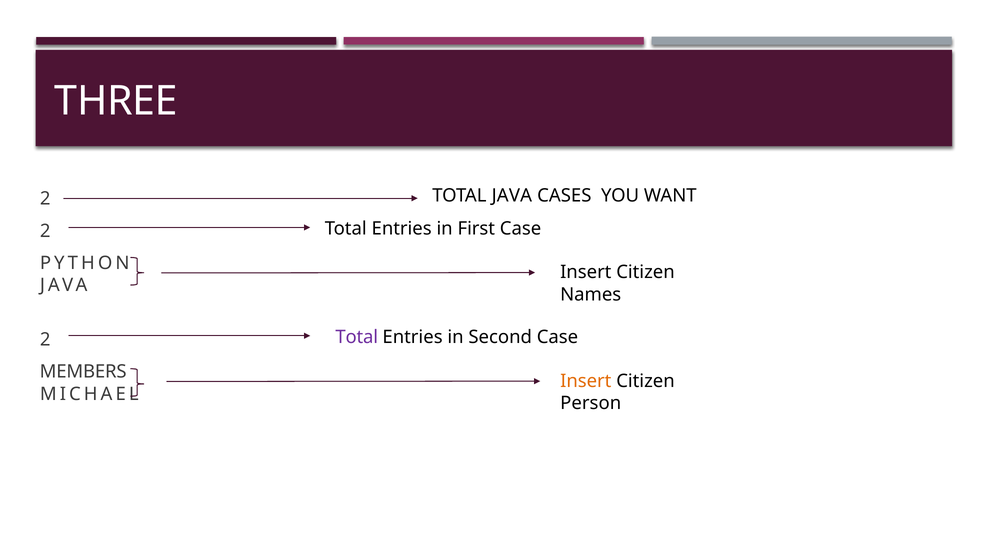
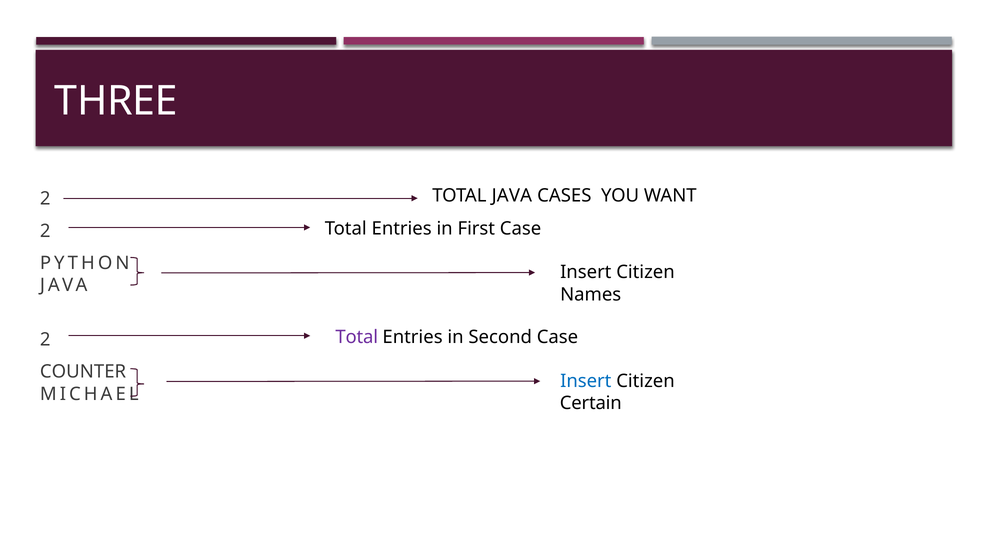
MEMBERS: MEMBERS -> COUNTER
Insert at (586, 381) colour: orange -> blue
Person: Person -> Certain
